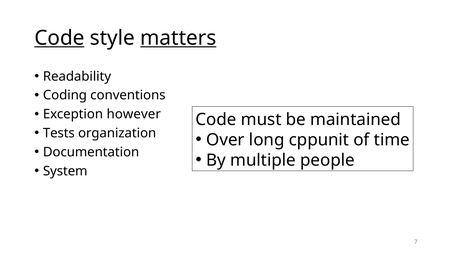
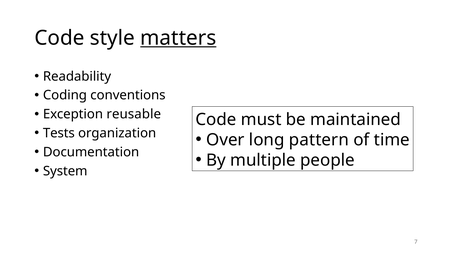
Code at (59, 38) underline: present -> none
however: however -> reusable
cppunit: cppunit -> pattern
